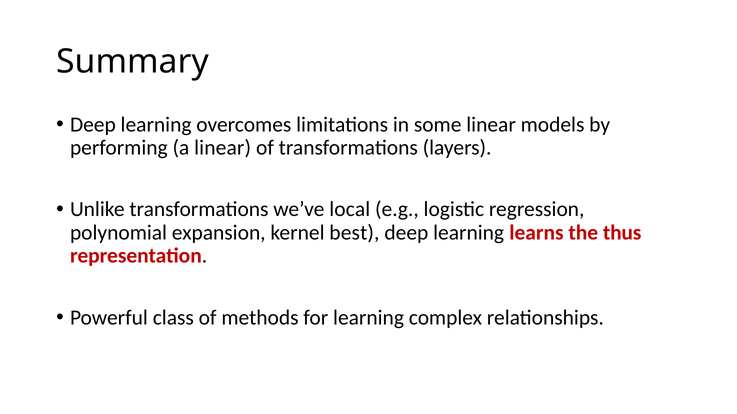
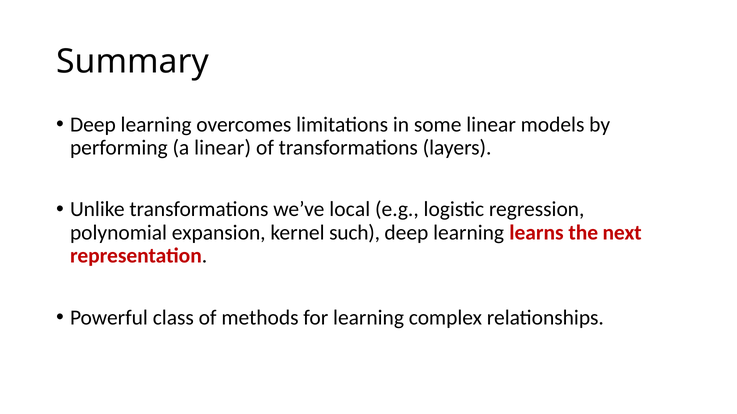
best: best -> such
thus: thus -> next
